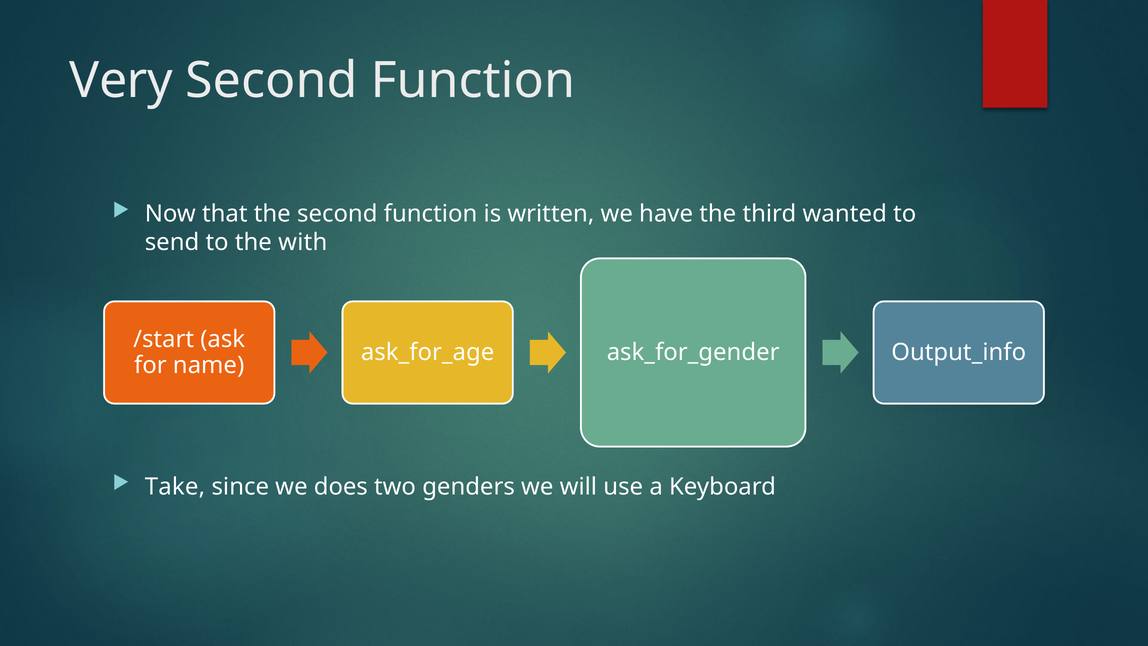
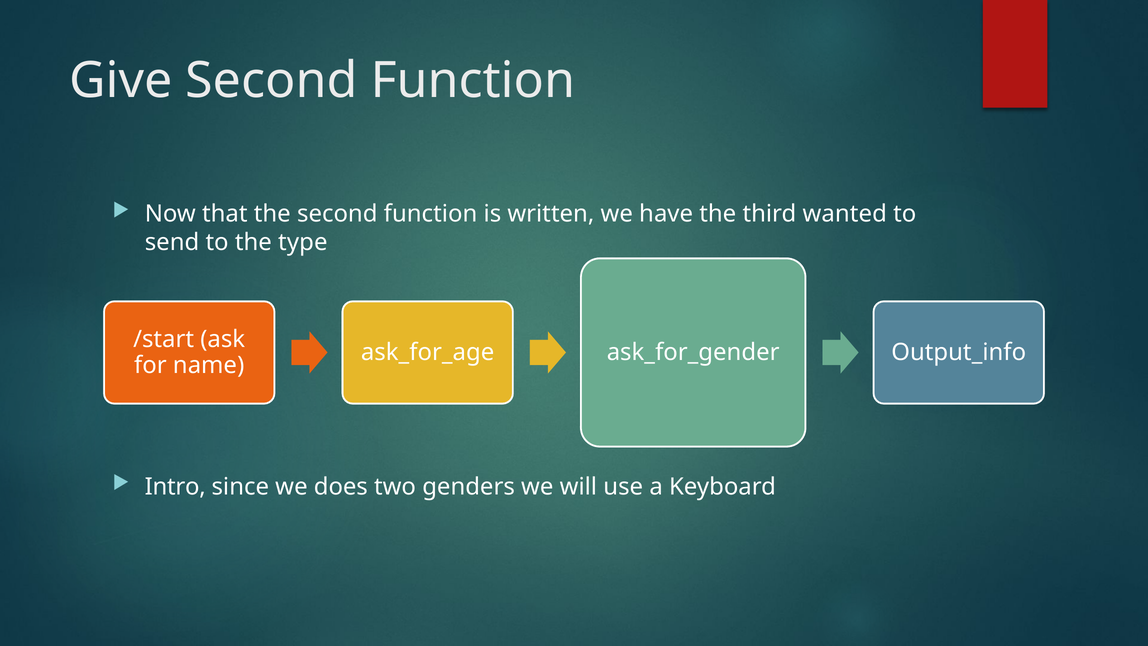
Very: Very -> Give
with: with -> type
Take: Take -> Intro
